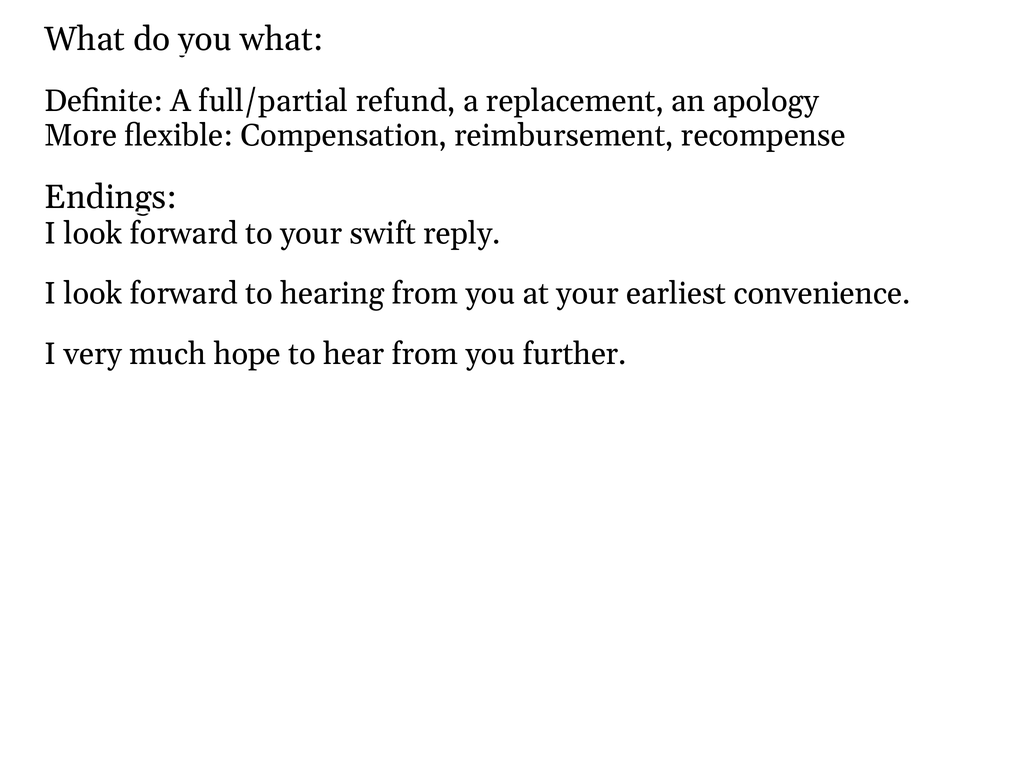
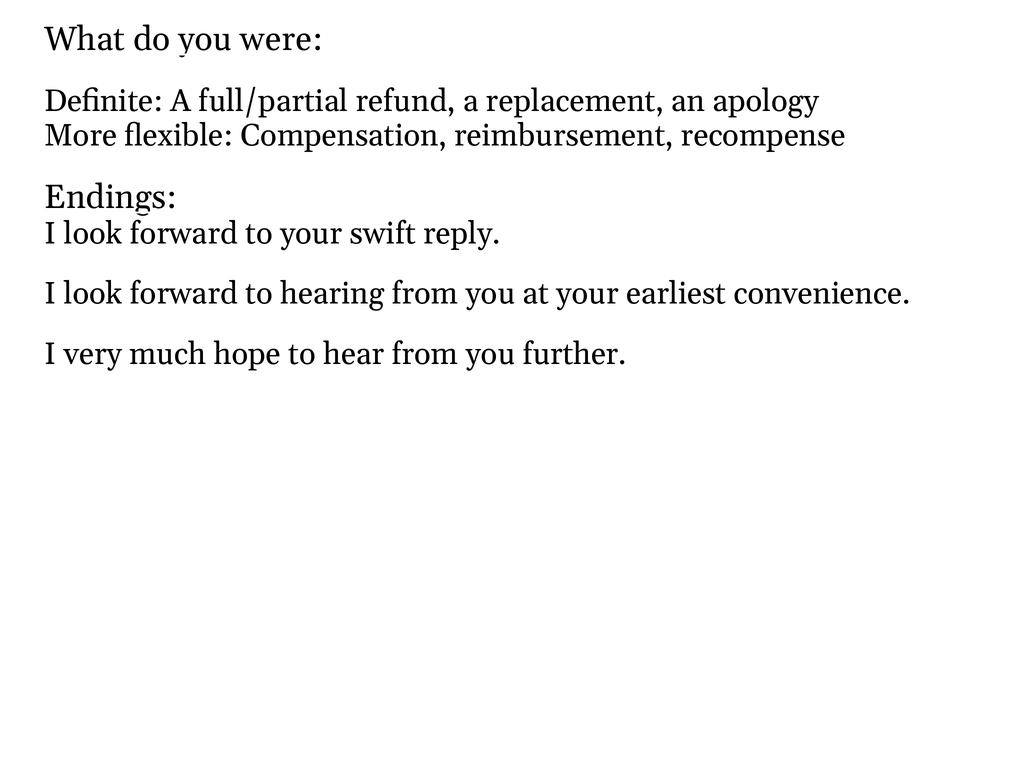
you what: what -> were
